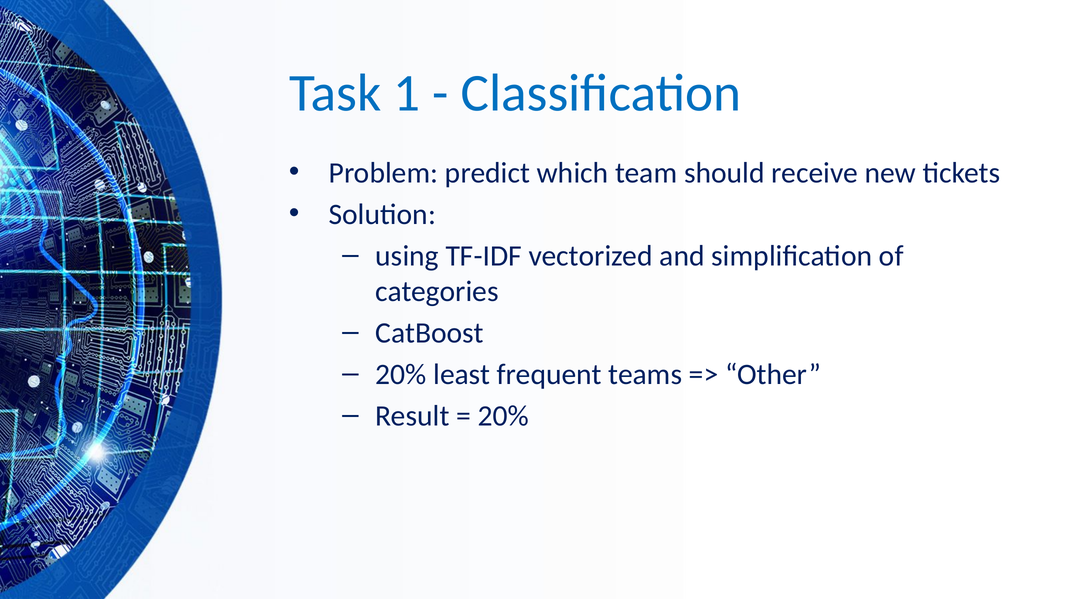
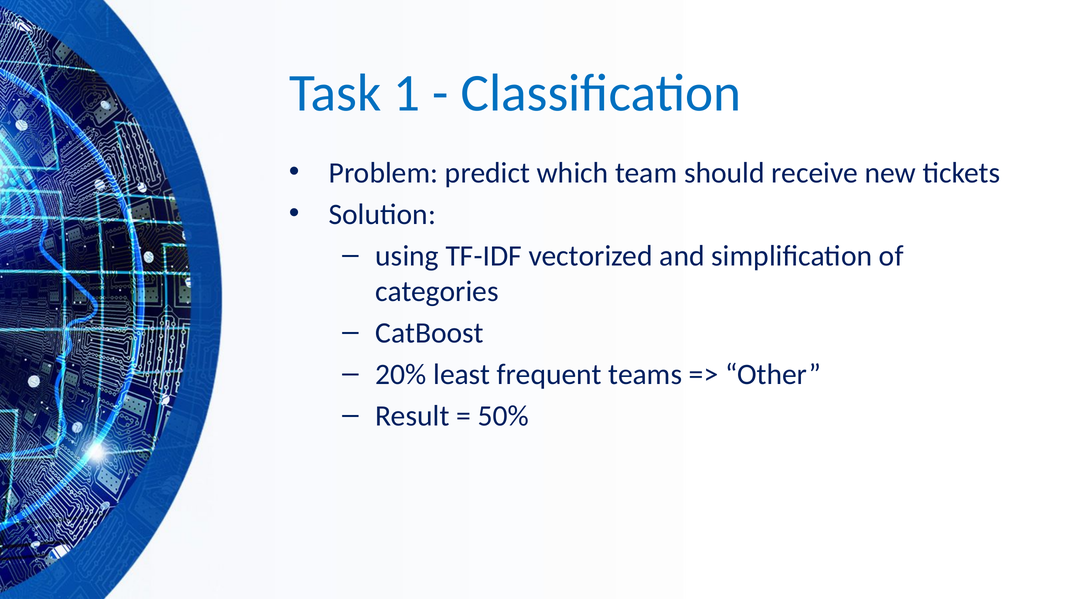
20% at (503, 416): 20% -> 50%
